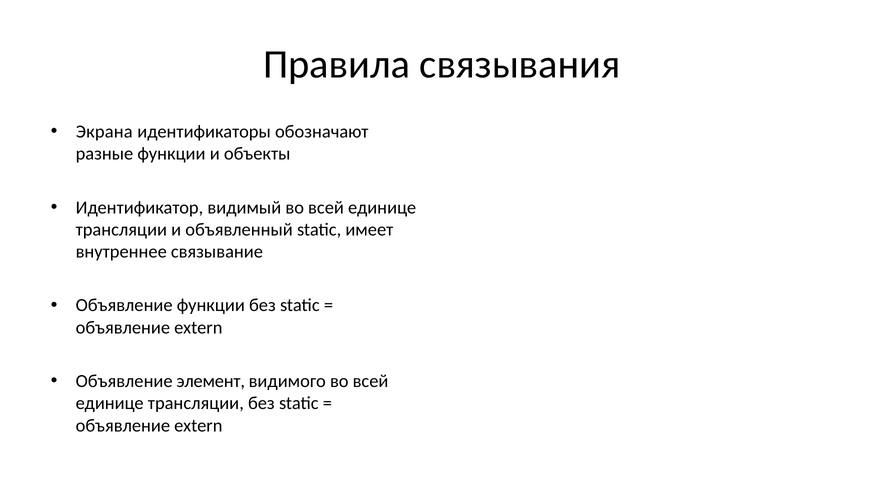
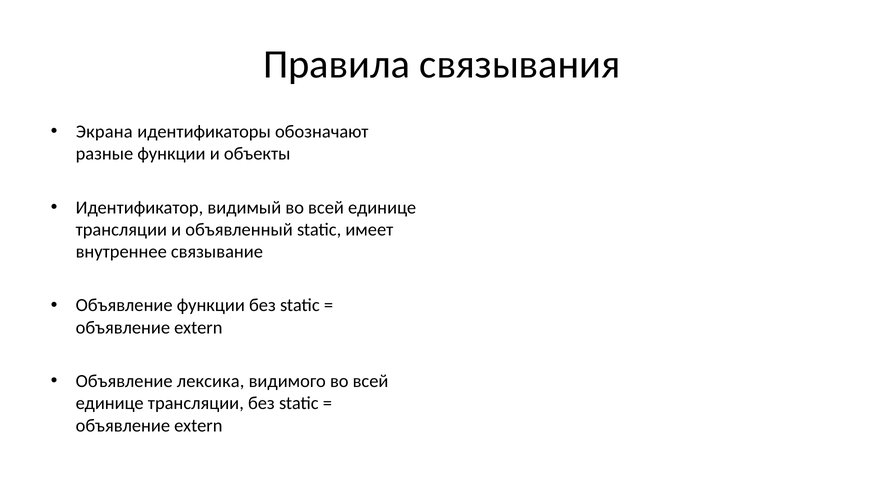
элемент: элемент -> лексика
